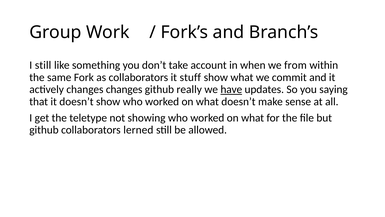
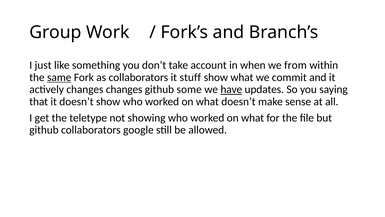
I still: still -> just
same underline: none -> present
really: really -> some
lerned: lerned -> google
